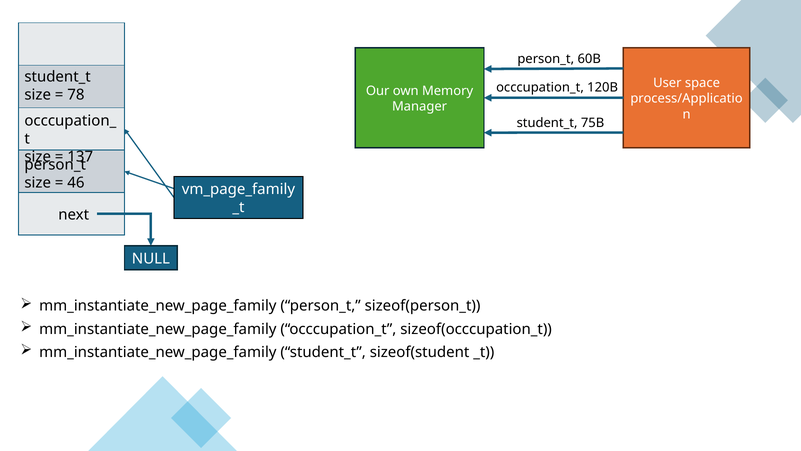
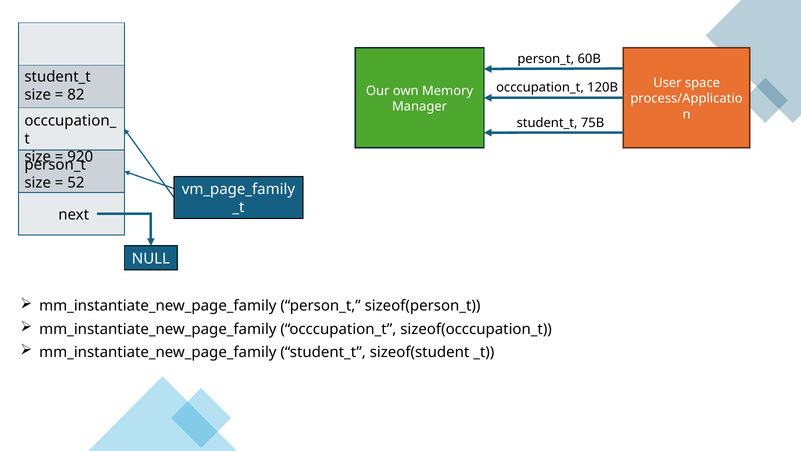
78: 78 -> 82
137: 137 -> 920
46: 46 -> 52
